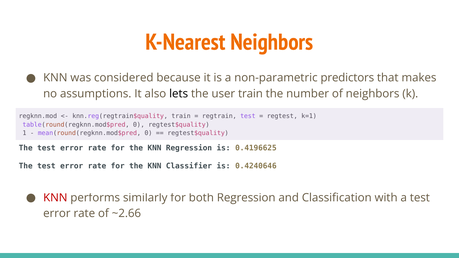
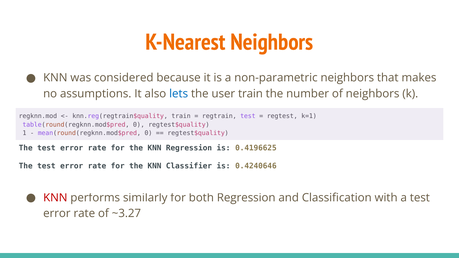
non-parametric predictors: predictors -> neighbors
lets colour: black -> blue
~2.66: ~2.66 -> ~3.27
